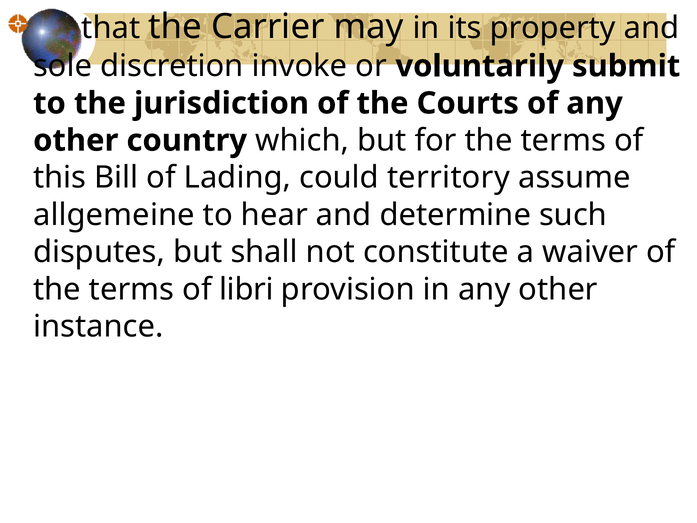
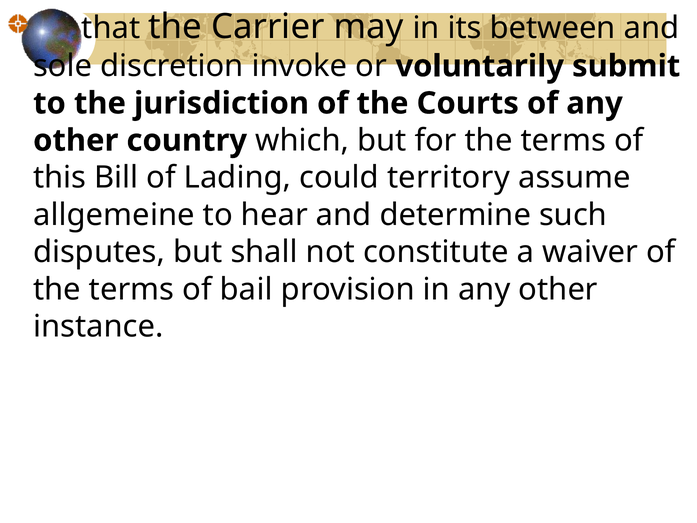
property: property -> between
libri: libri -> bail
